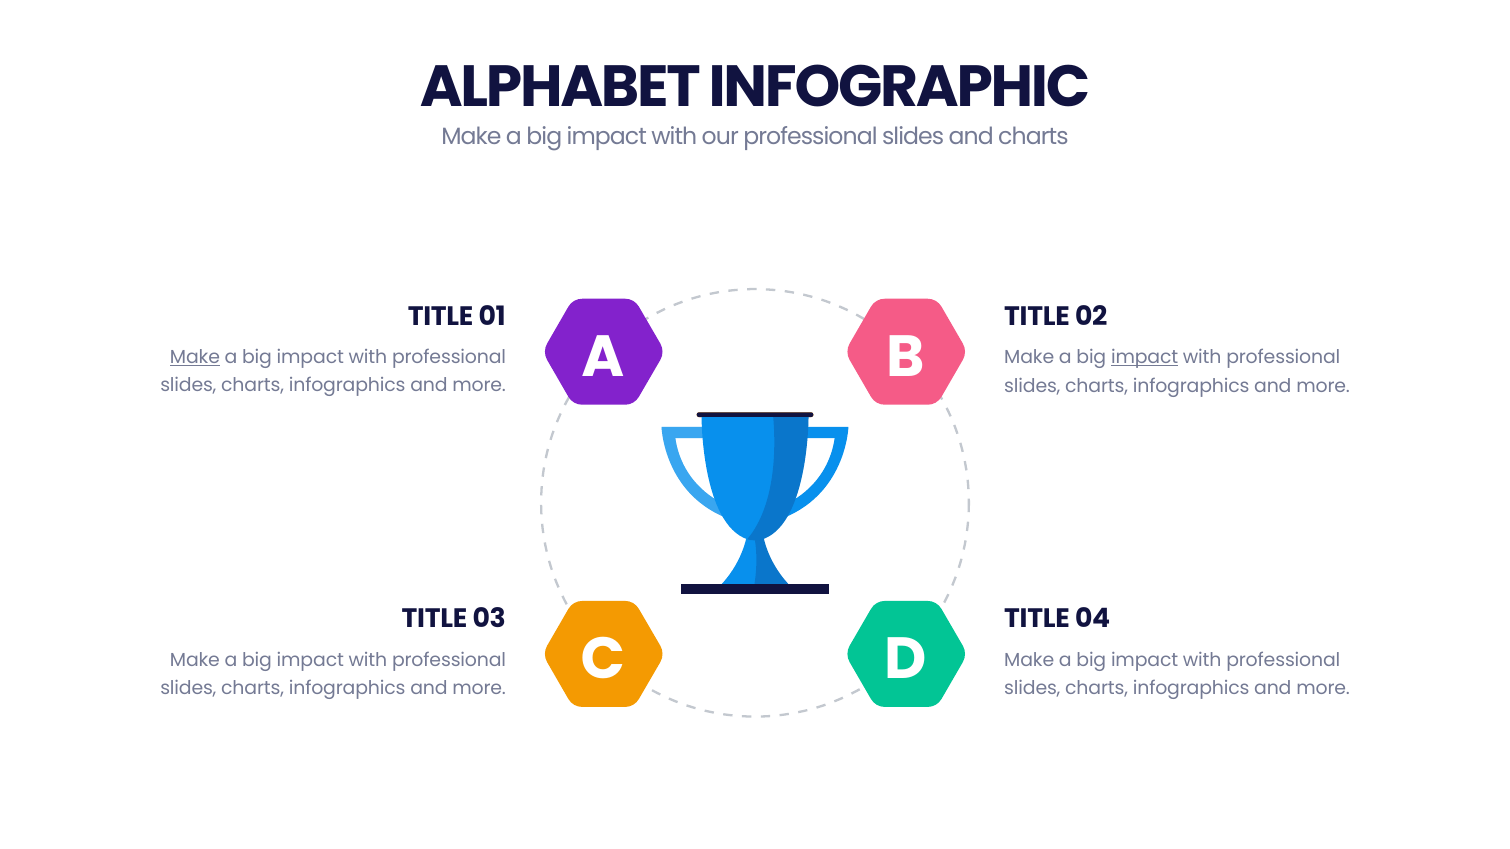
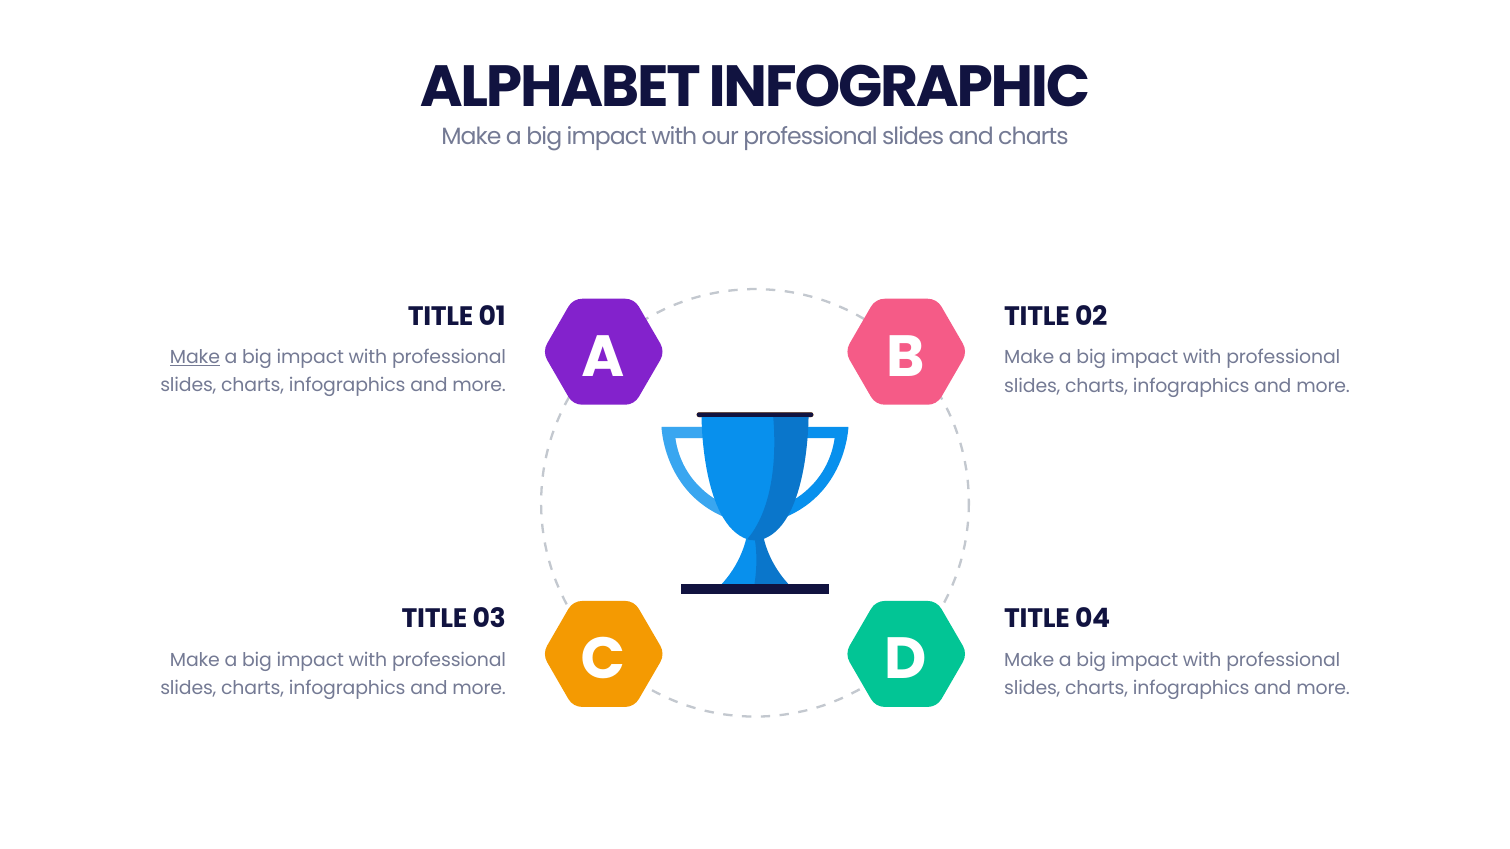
impact at (1145, 358) underline: present -> none
